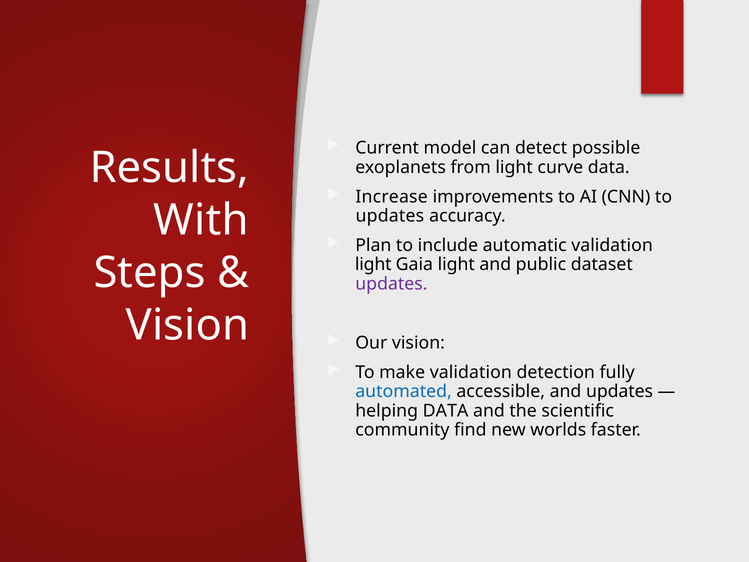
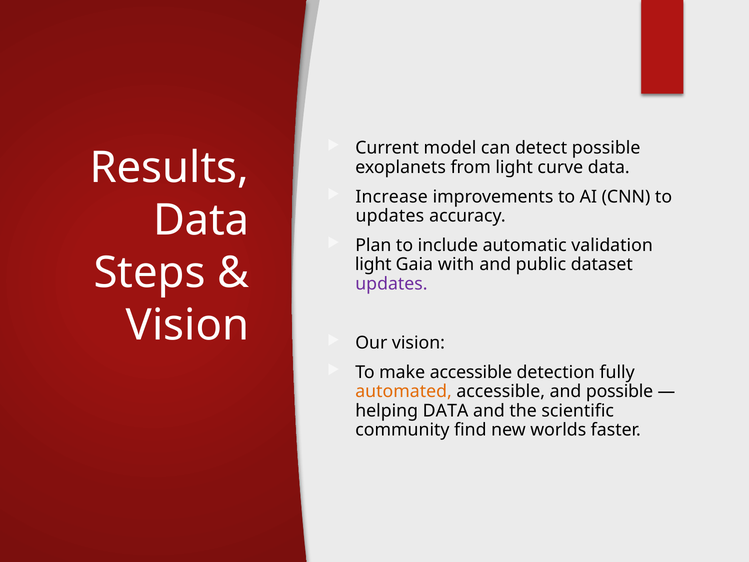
With at (201, 220): With -> Data
Gaia light: light -> with
make validation: validation -> accessible
automated colour: blue -> orange
and updates: updates -> possible
